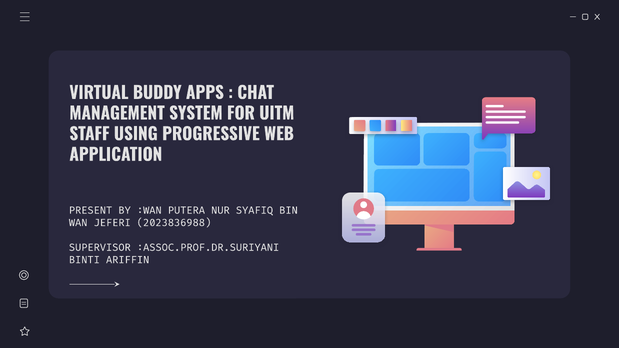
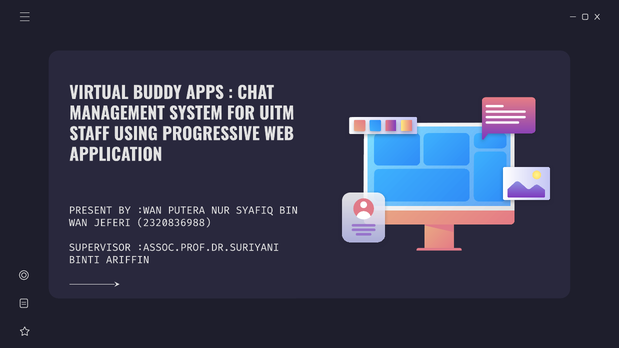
2023836988: 2023836988 -> 2320836988
